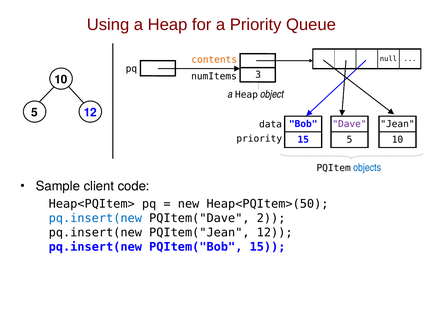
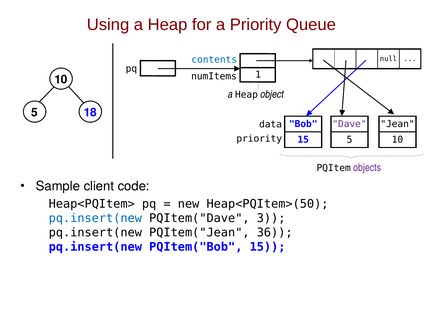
contents colour: orange -> blue
3: 3 -> 1
5 12: 12 -> 18
objects colour: blue -> purple
2: 2 -> 3
PQItem("Jean 12: 12 -> 36
